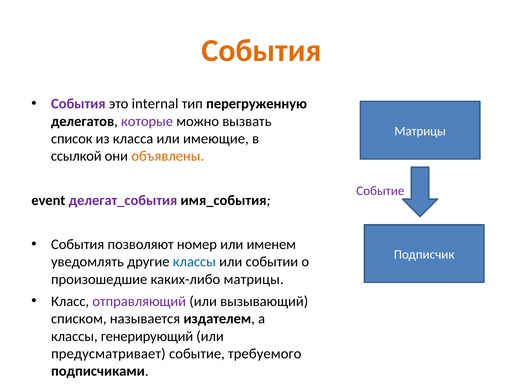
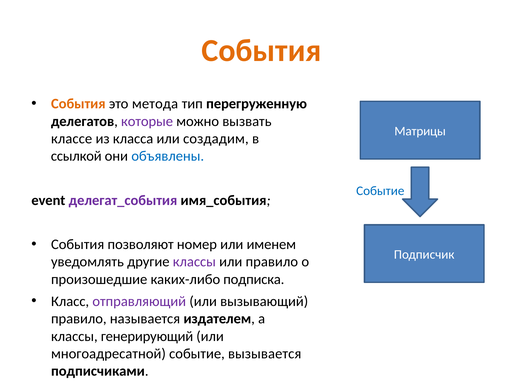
События at (78, 104) colour: purple -> orange
internal: internal -> метода
список: список -> классе
имеющие: имеющие -> создадим
объявлены colour: orange -> blue
Событие at (380, 191) colour: purple -> blue
классы at (194, 262) colour: blue -> purple
или событии: событии -> правило
каких-либо матрицы: матрицы -> подписка
списком at (79, 319): списком -> правило
предусматривает: предусматривает -> многоадресатной
требуемого: требуемого -> вызывается
